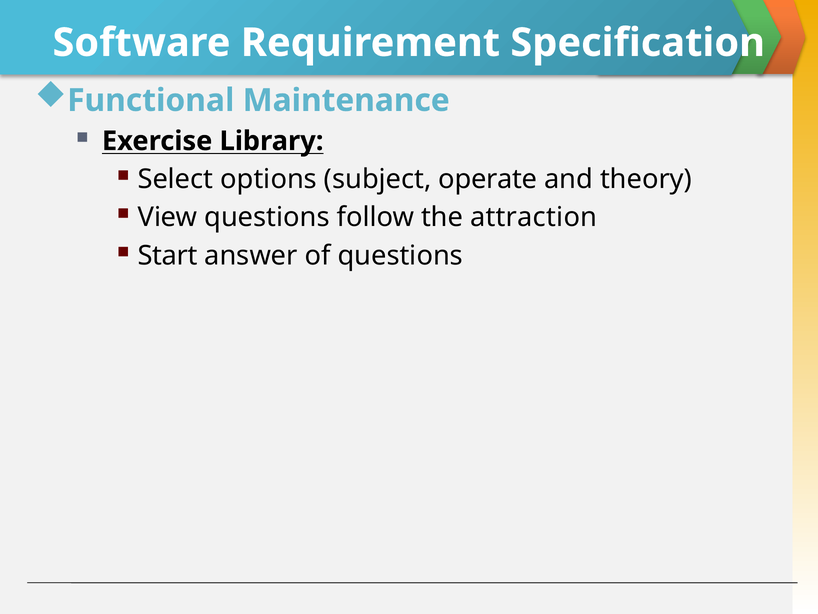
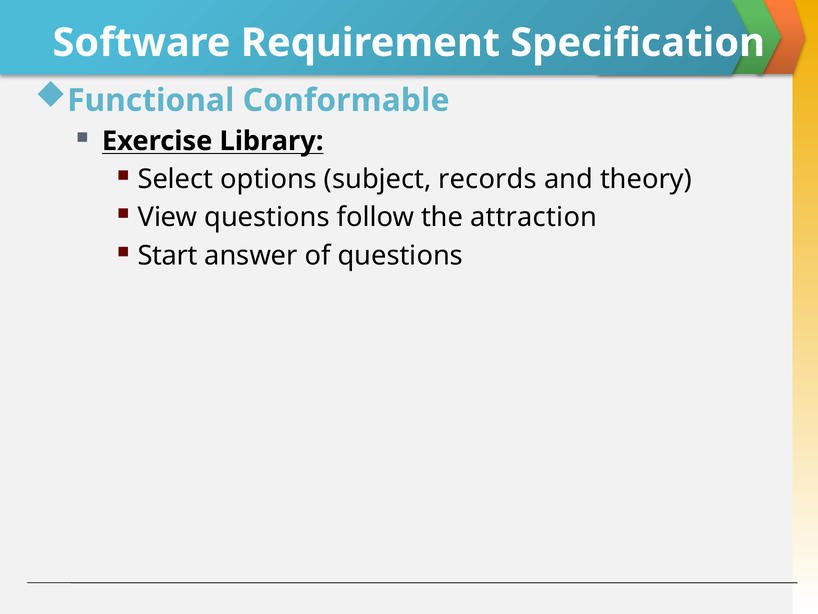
Maintenance: Maintenance -> Conformable
operate: operate -> records
